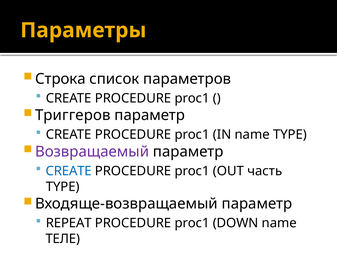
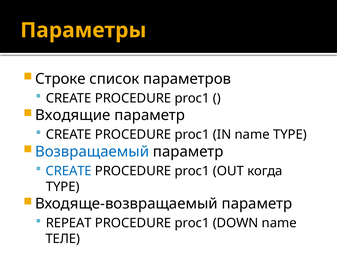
Строка: Строка -> Строке
Триггеров: Триггеров -> Входящие
Возвращаемый colour: purple -> blue
часть: часть -> когда
